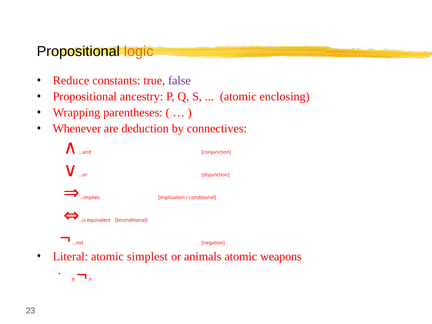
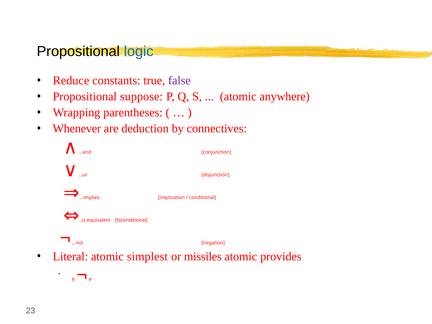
logic colour: orange -> blue
ancestry: ancestry -> suppose
enclosing: enclosing -> anywhere
animals: animals -> missiles
weapons: weapons -> provides
